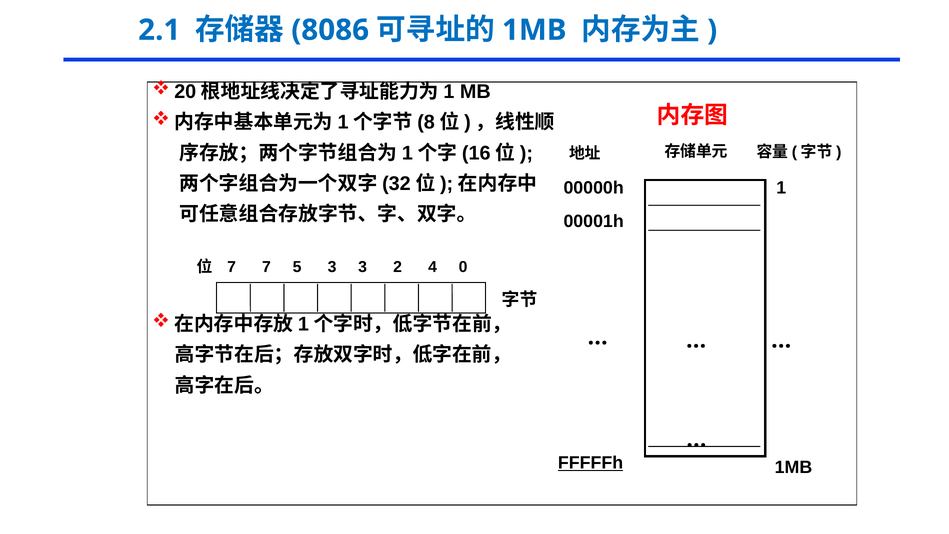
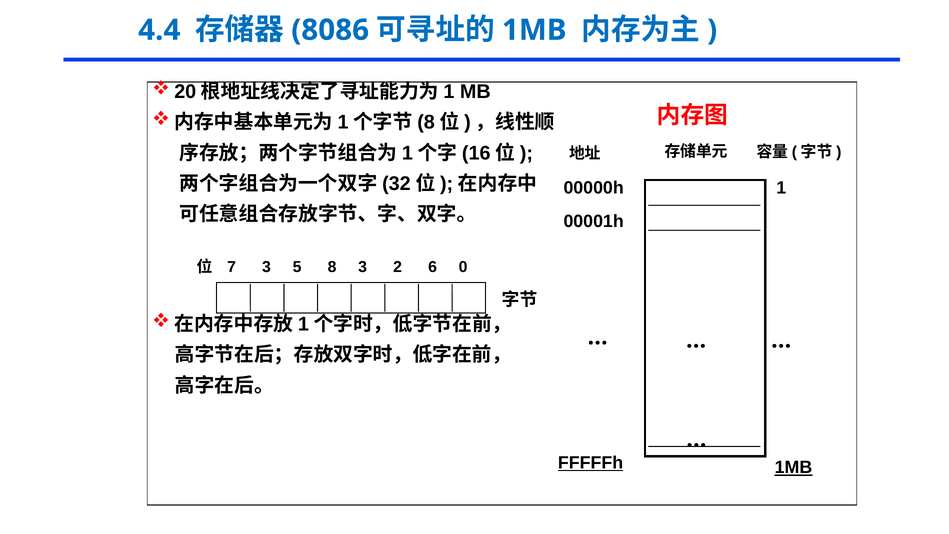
2.1: 2.1 -> 4.4
7 7: 7 -> 3
5 3: 3 -> 8
4: 4 -> 6
1MB at (794, 467) underline: none -> present
